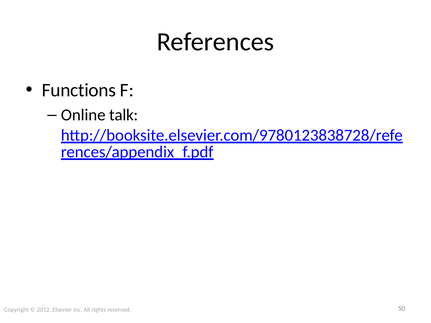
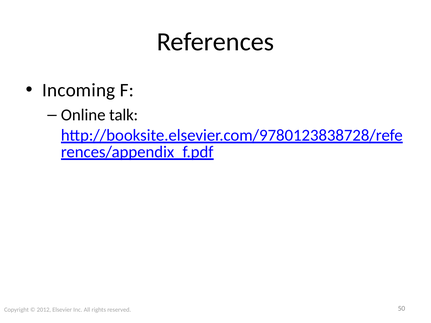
Functions: Functions -> Incoming
